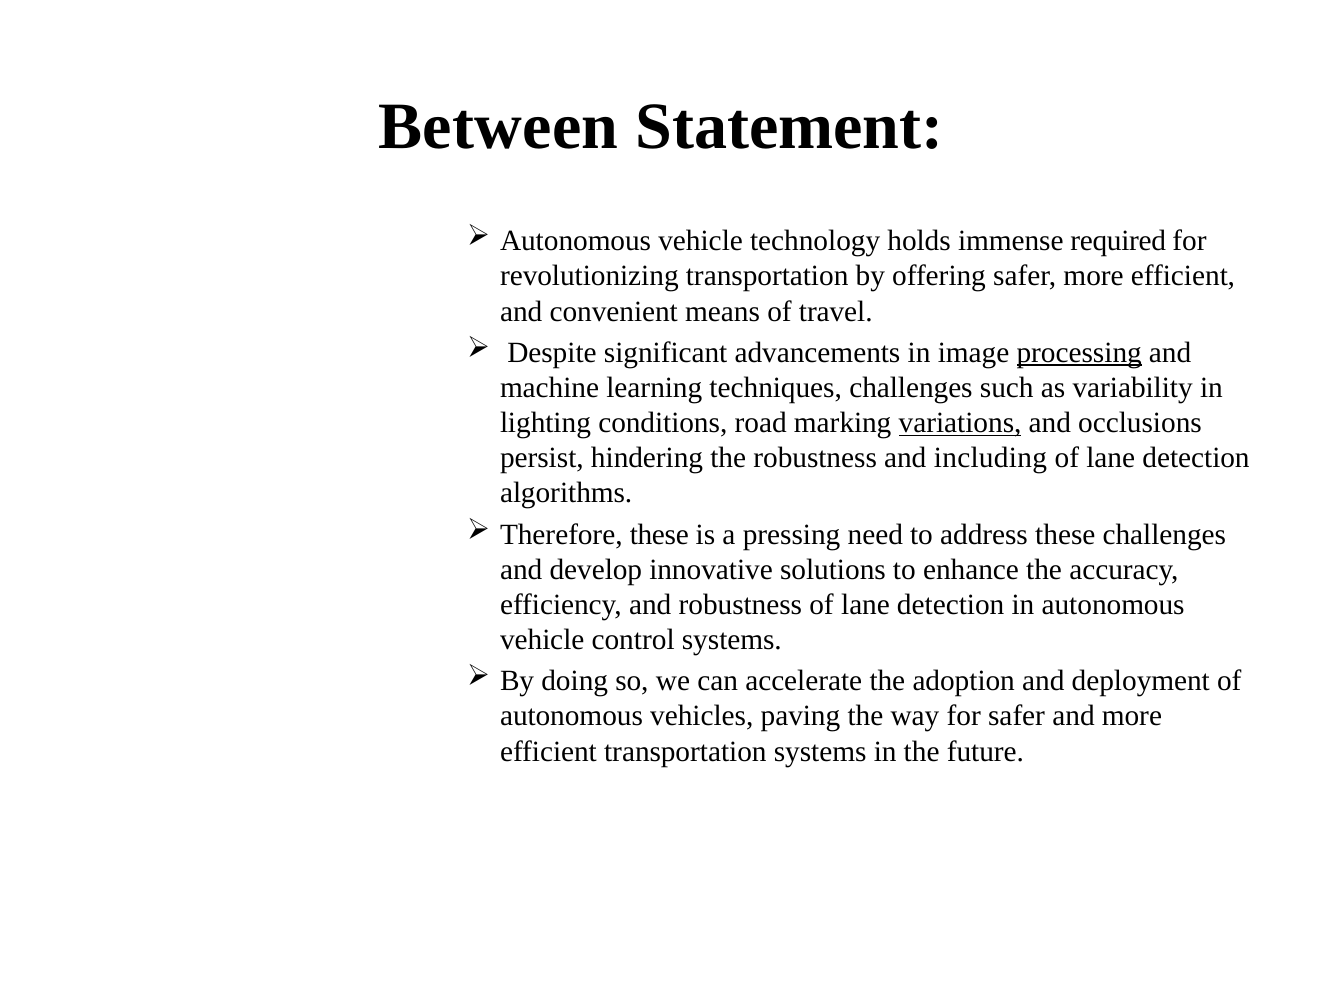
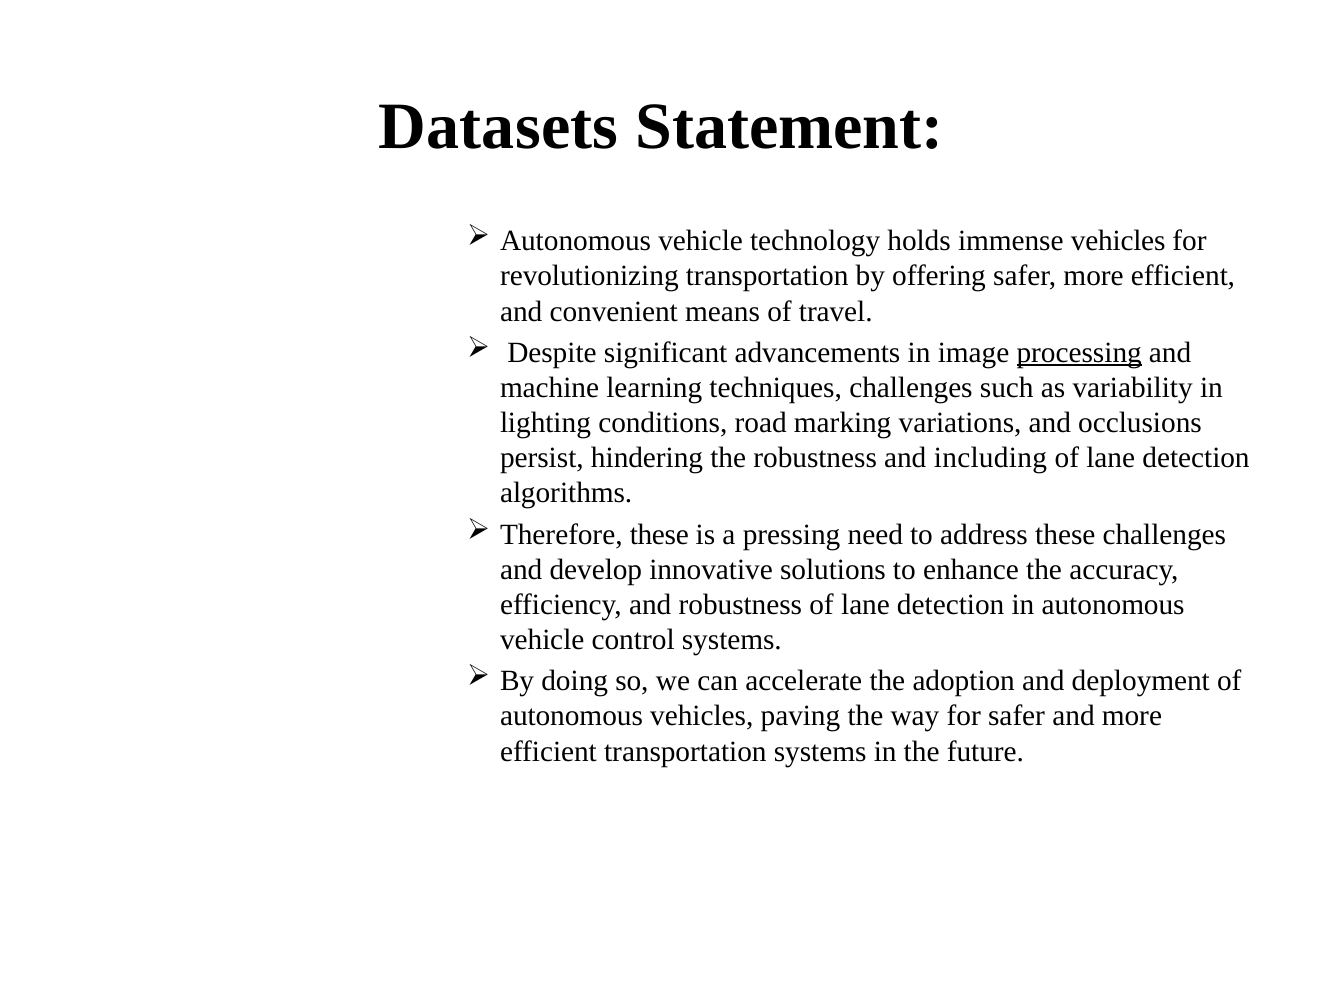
Between: Between -> Datasets
immense required: required -> vehicles
variations underline: present -> none
